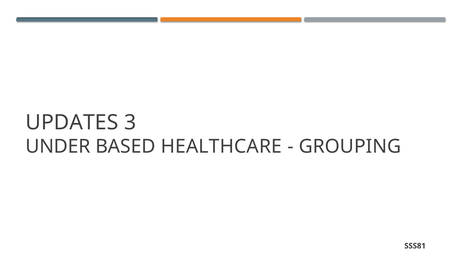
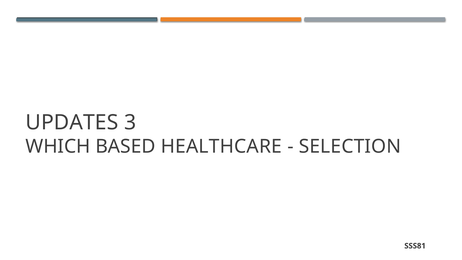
UNDER: UNDER -> WHICH
GROUPING: GROUPING -> SELECTION
